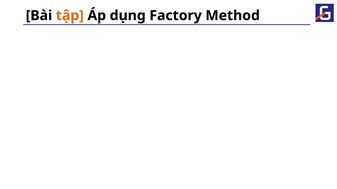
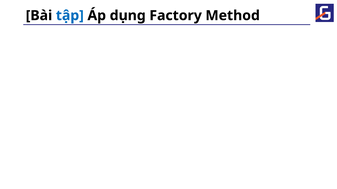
tập colour: orange -> blue
